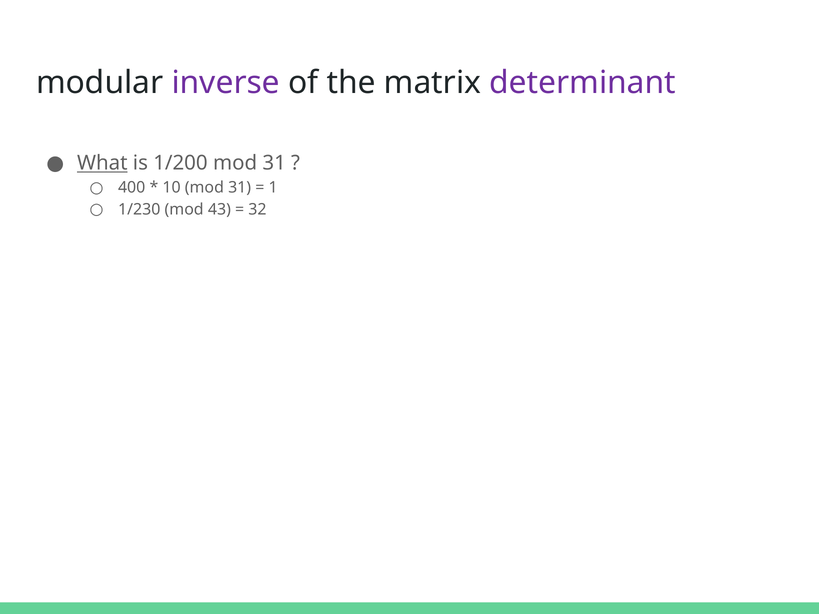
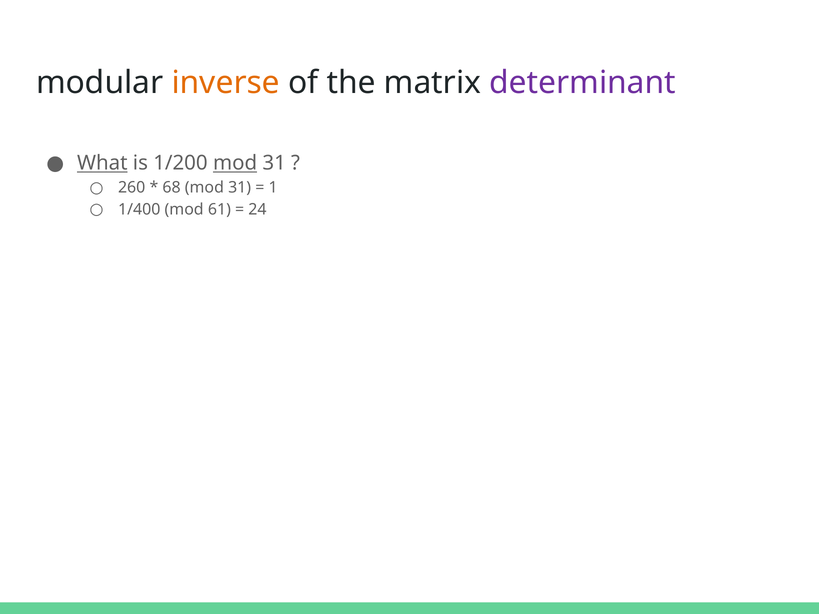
inverse colour: purple -> orange
mod at (235, 163) underline: none -> present
400: 400 -> 260
10: 10 -> 68
1/230: 1/230 -> 1/400
43: 43 -> 61
32: 32 -> 24
